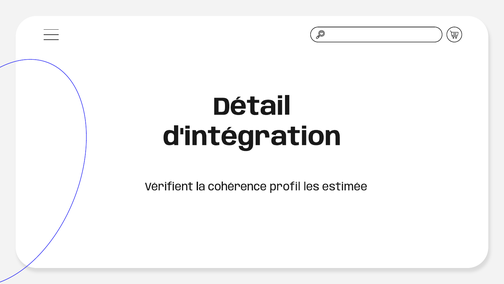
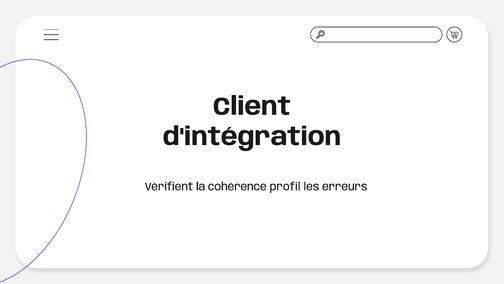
Détail: Détail -> Client
estimée: estimée -> erreurs
